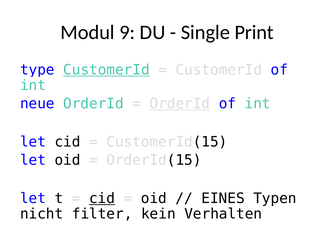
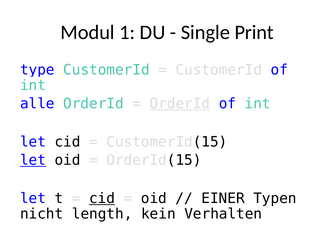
9: 9 -> 1
CustomerId at (106, 70) underline: present -> none
neue: neue -> alle
let at (33, 160) underline: none -> present
EINES: EINES -> EINER
filter: filter -> length
